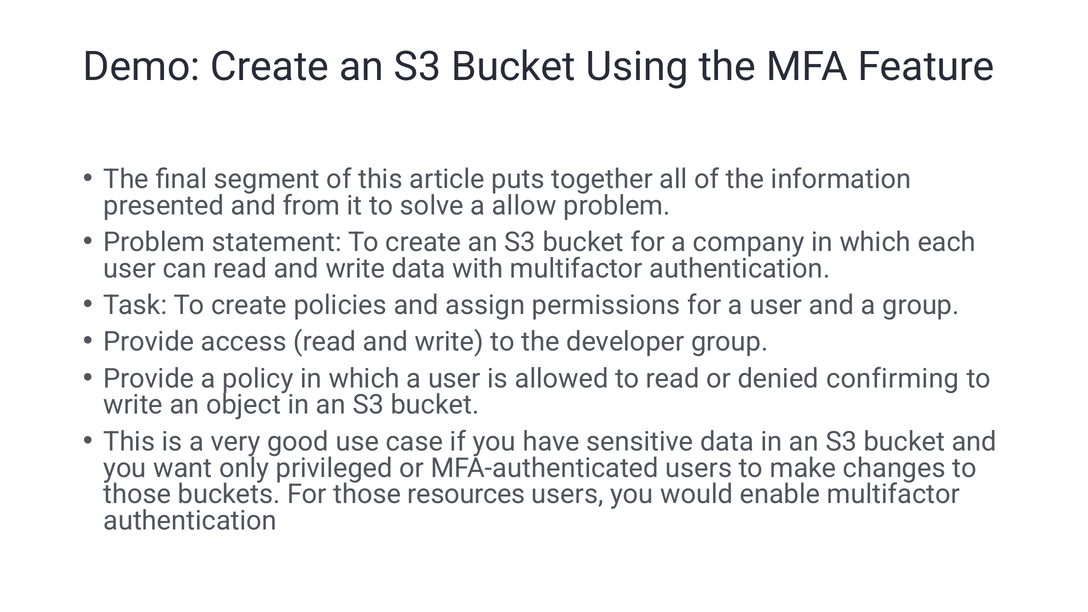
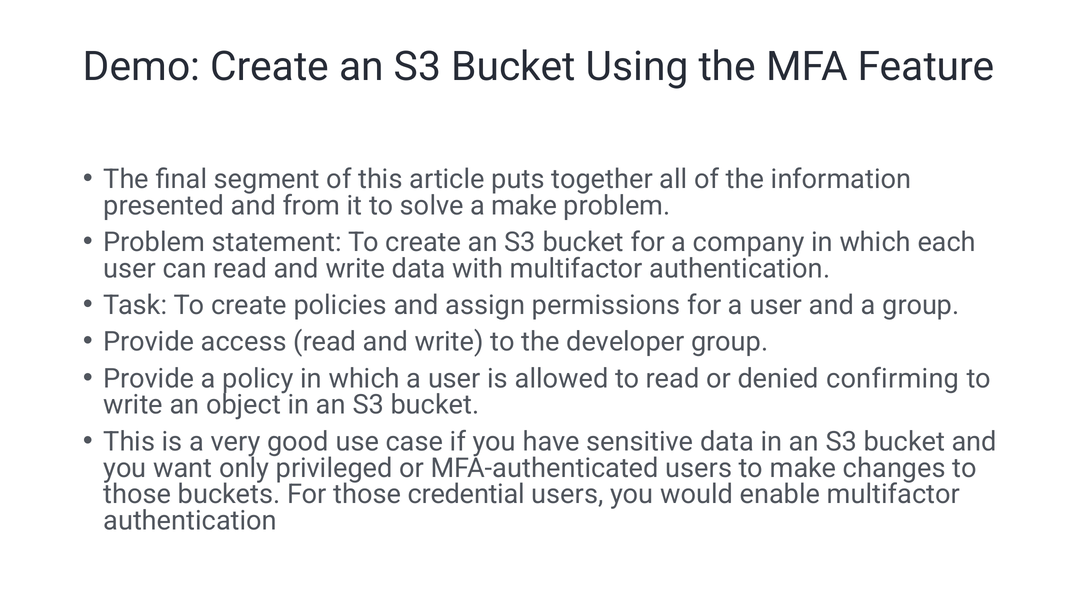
a allow: allow -> make
resources: resources -> credential
